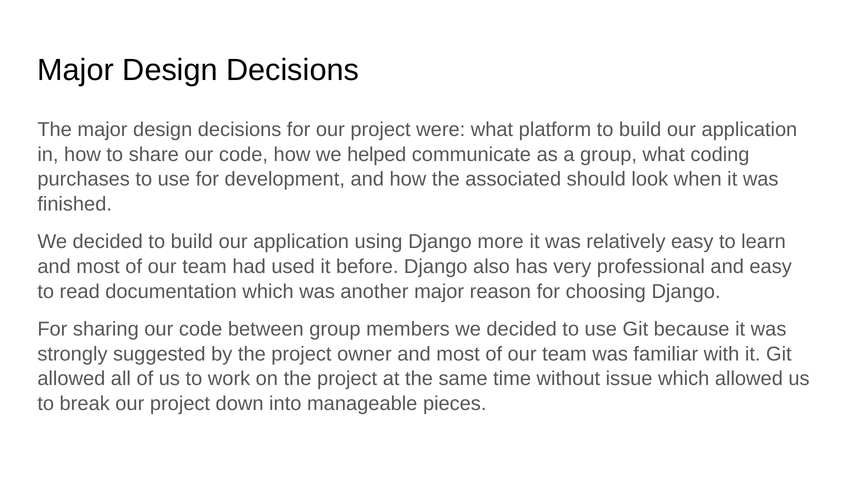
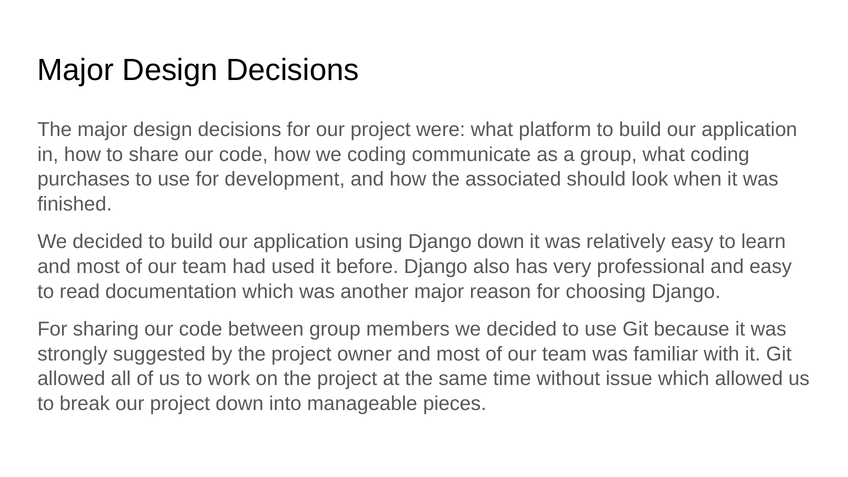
we helped: helped -> coding
Django more: more -> down
